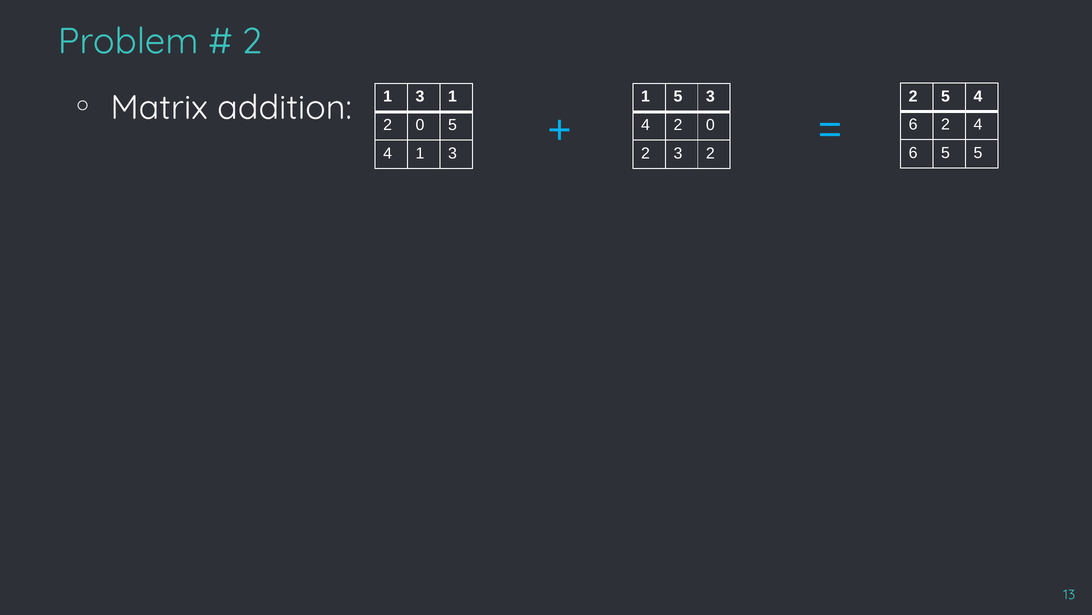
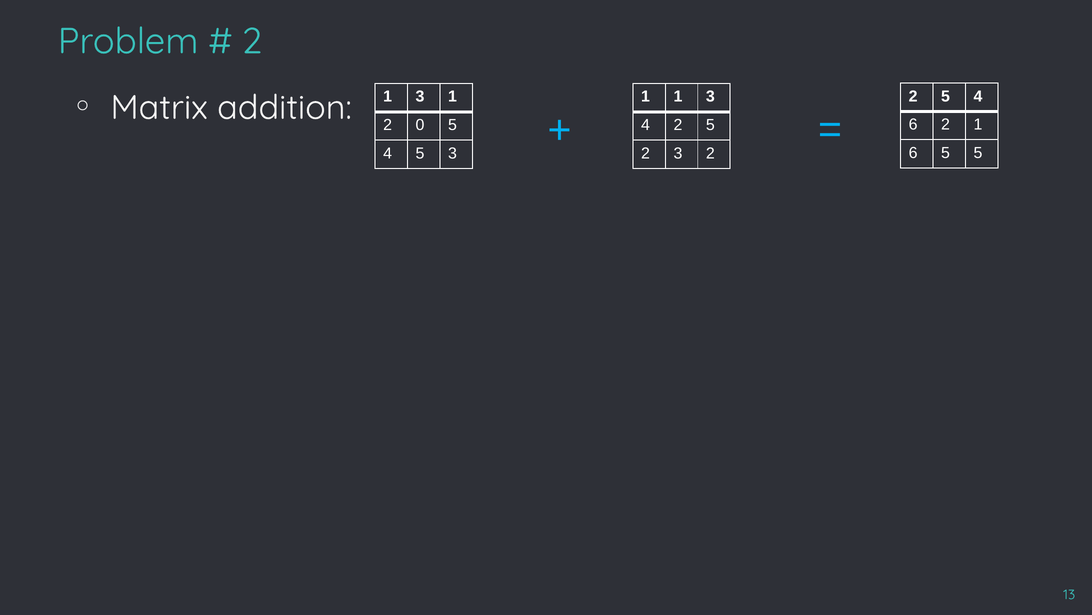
1 5: 5 -> 1
2 4: 4 -> 1
4 2 0: 0 -> 5
4 1: 1 -> 5
